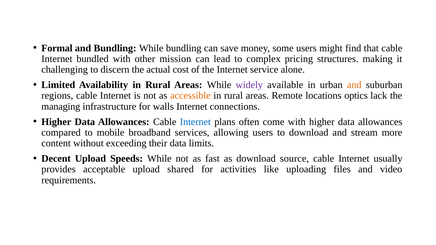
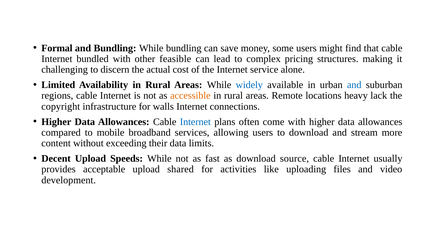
mission: mission -> feasible
widely colour: purple -> blue
and at (354, 85) colour: orange -> blue
optics: optics -> heavy
managing: managing -> copyright
requirements: requirements -> development
